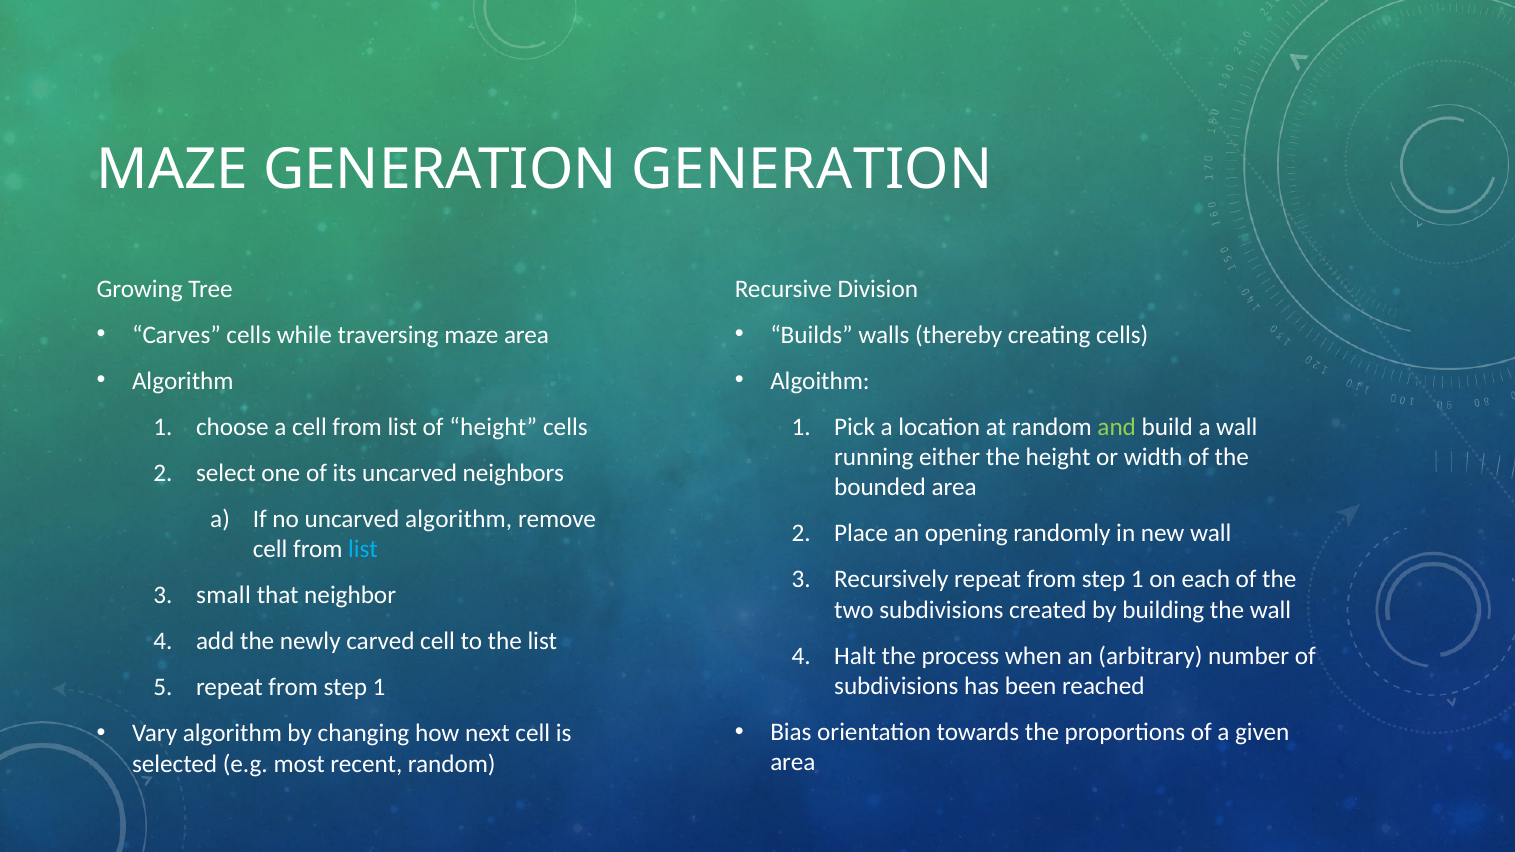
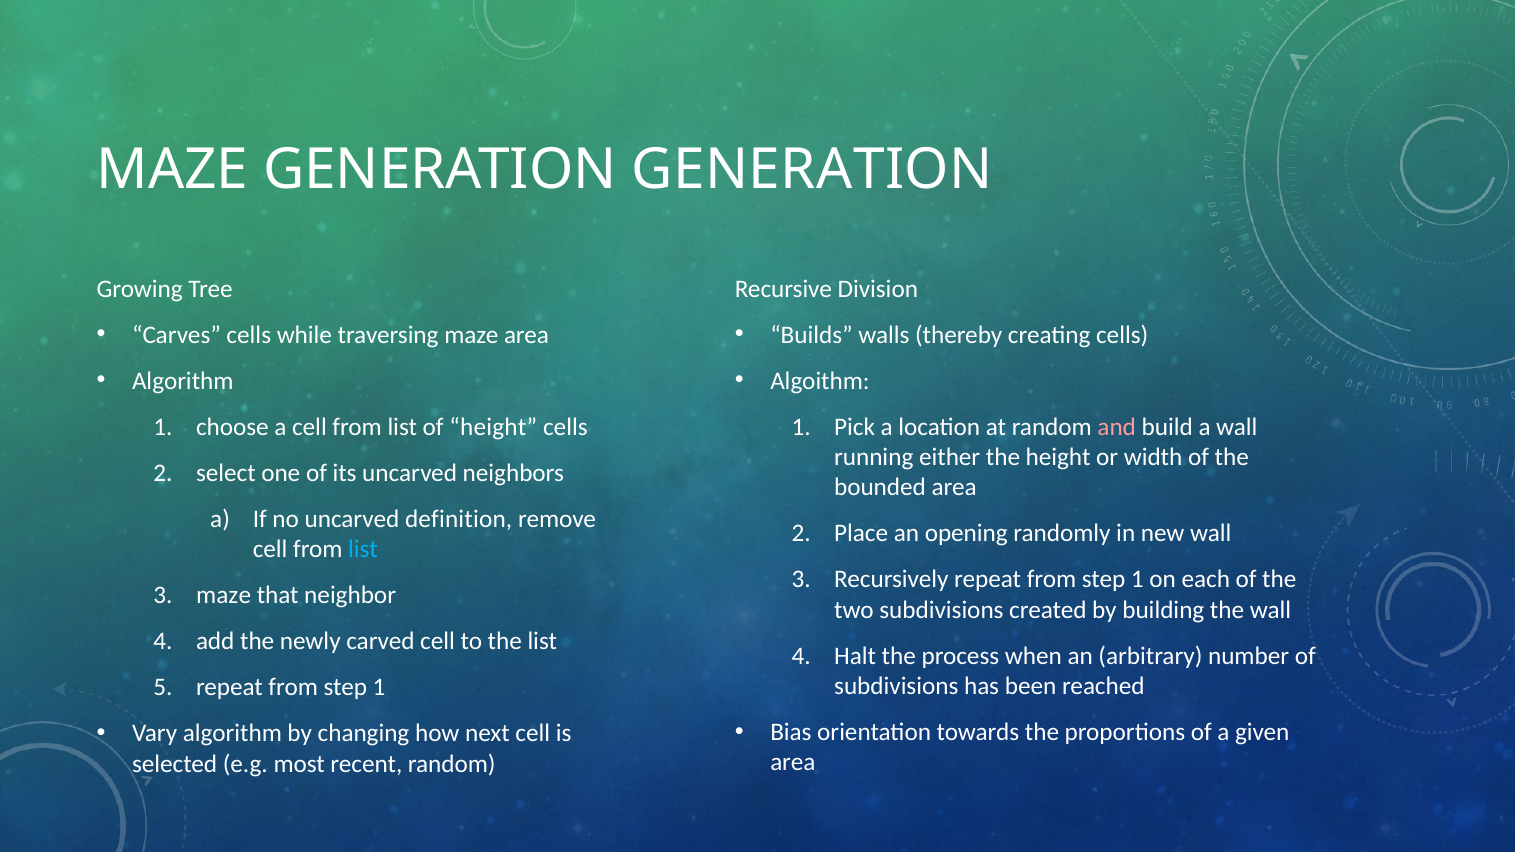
and colour: light green -> pink
uncarved algorithm: algorithm -> definition
small at (223, 595): small -> maze
